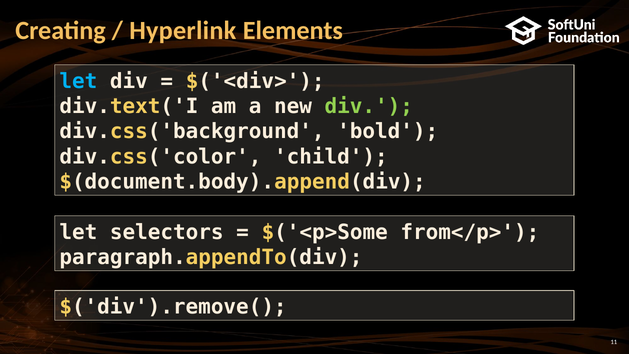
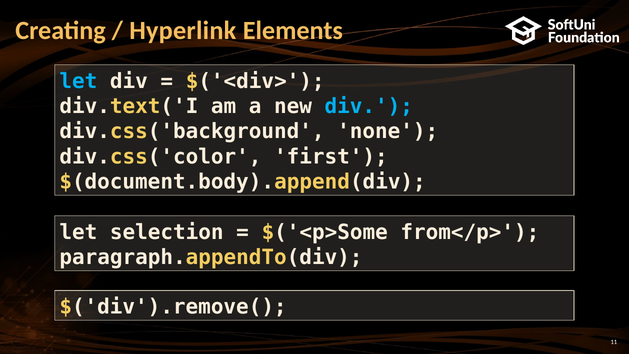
div at (369, 106) colour: light green -> light blue
bold: bold -> none
child: child -> first
selectors: selectors -> selection
